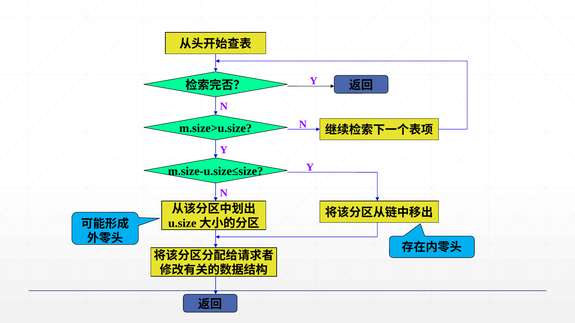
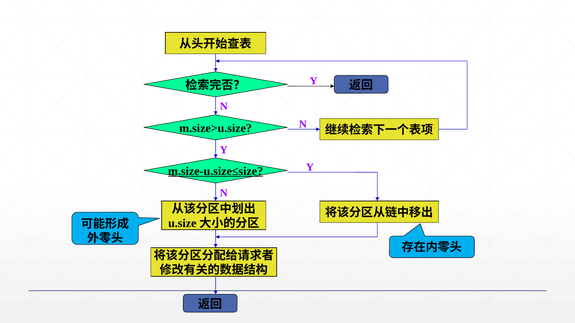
m.size-u.size≤size underline: none -> present
